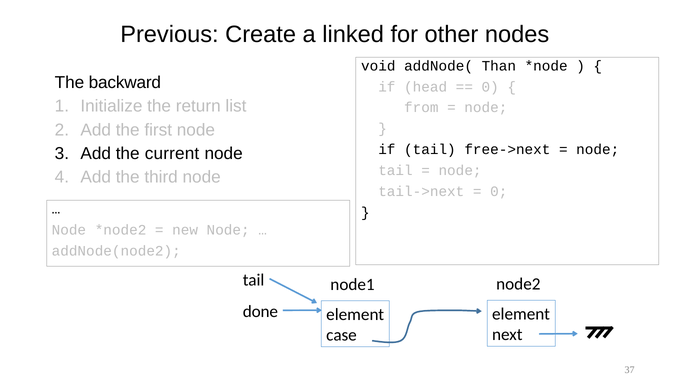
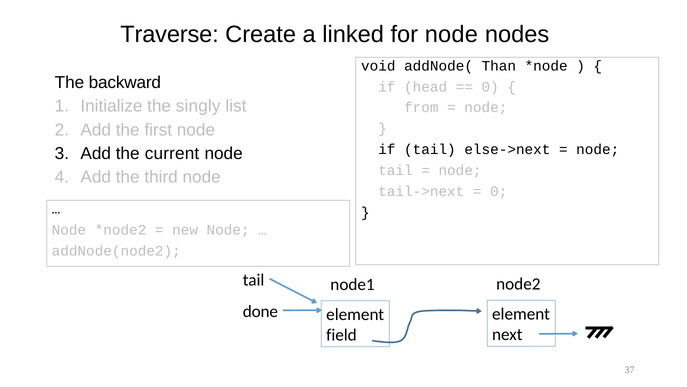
Previous: Previous -> Traverse
for other: other -> node
return: return -> singly
free->next: free->next -> else->next
case: case -> field
